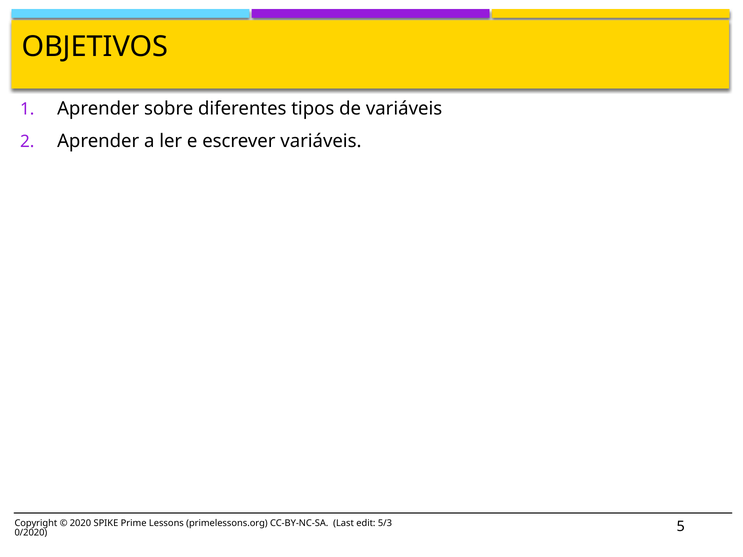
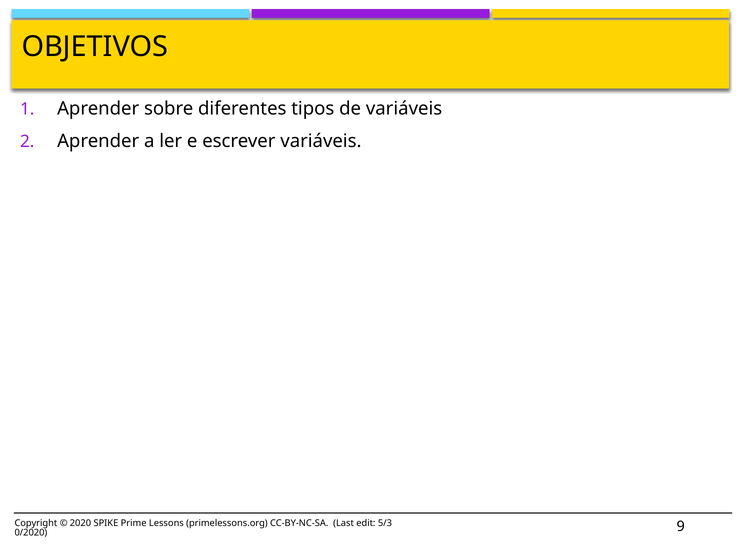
5: 5 -> 9
